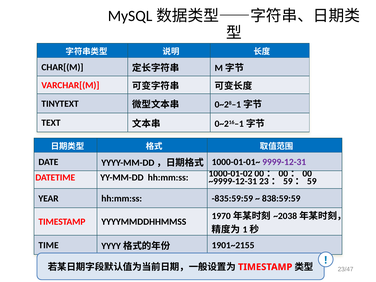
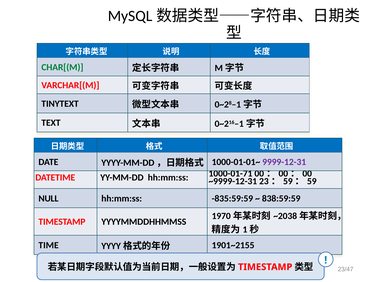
CHAR[(M colour: black -> green
1000-01-02: 1000-01-02 -> 1000-01-71
YEAR: YEAR -> NULL
